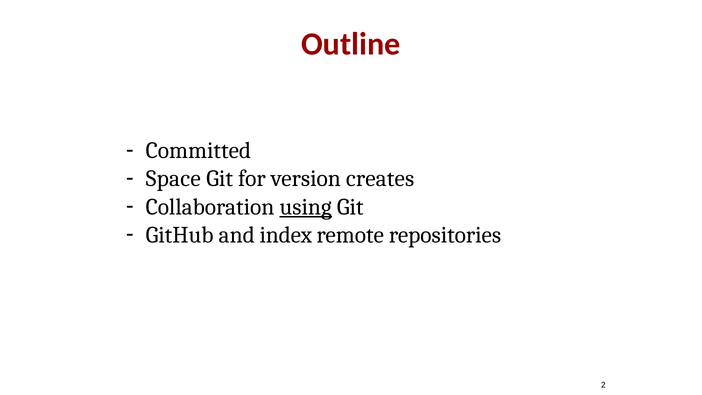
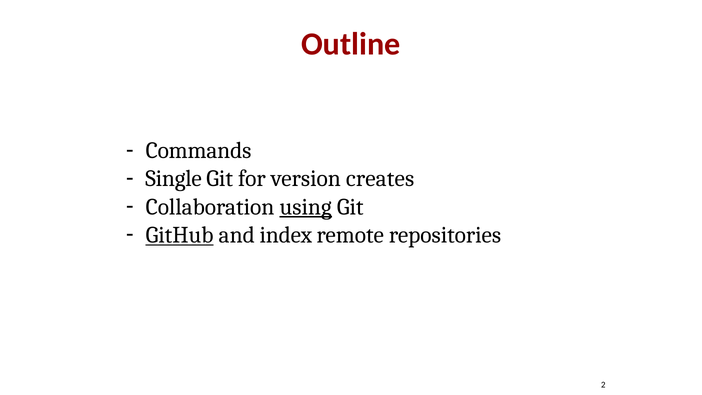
Committed: Committed -> Commands
Space: Space -> Single
GitHub underline: none -> present
